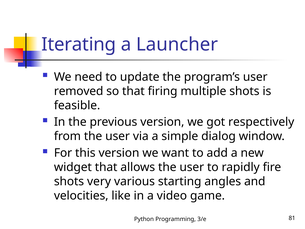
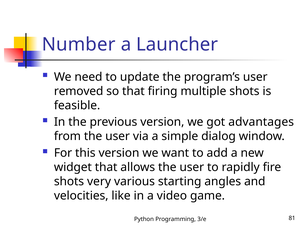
Iterating: Iterating -> Number
respectively: respectively -> advantages
